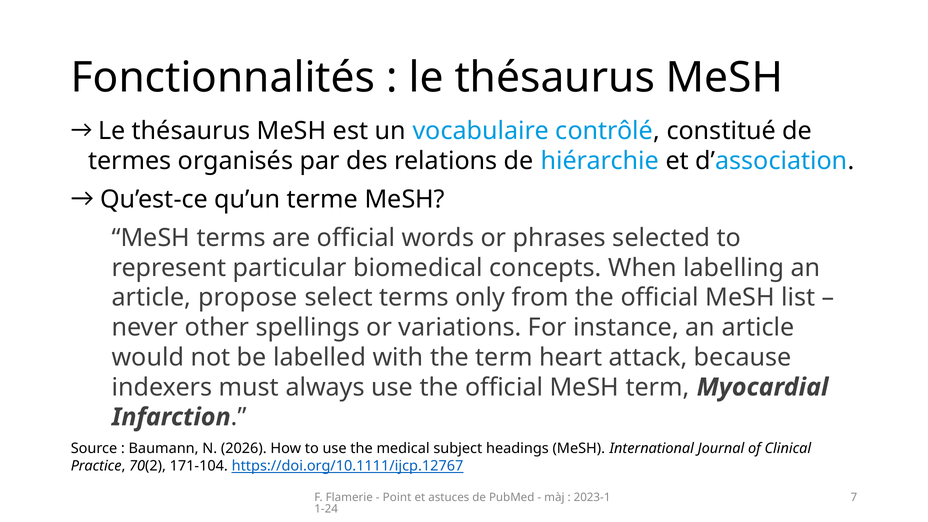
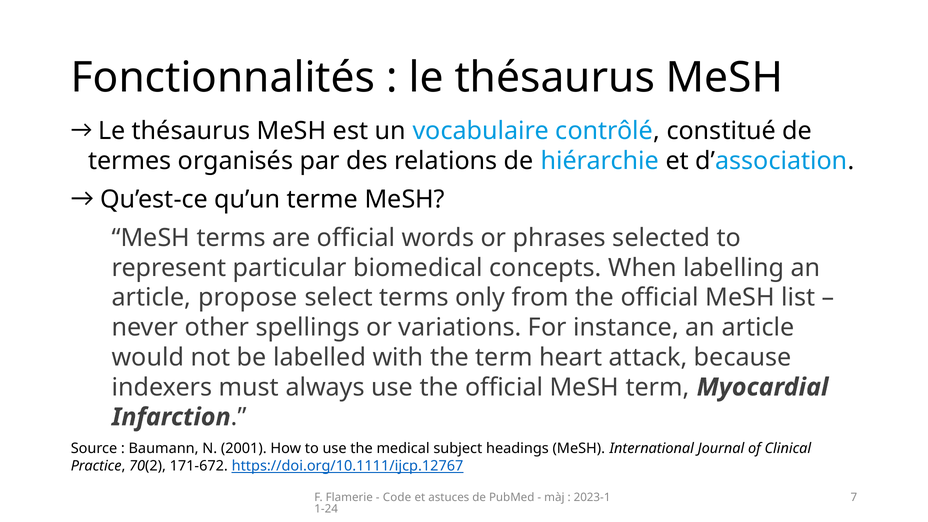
2026: 2026 -> 2001
171‑104: 171‑104 -> 171‑672
Point: Point -> Code
